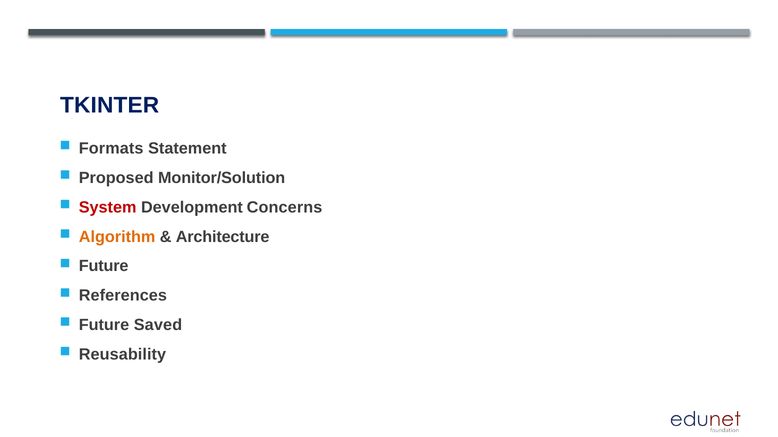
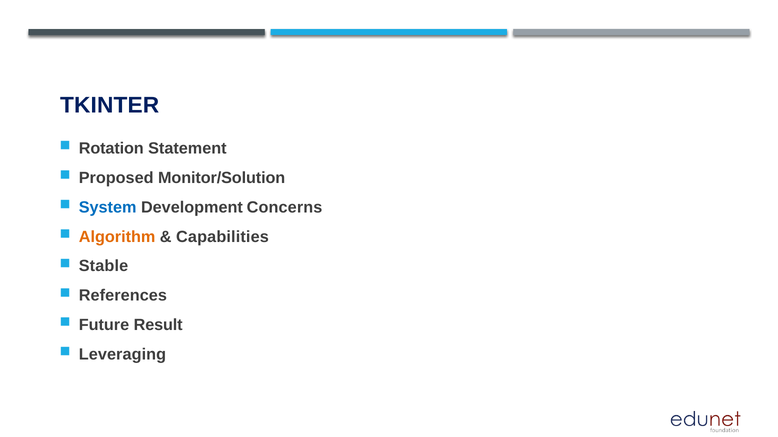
Formats: Formats -> Rotation
System colour: red -> blue
Architecture: Architecture -> Capabilities
Future at (104, 267): Future -> Stable
Saved: Saved -> Result
Reusability: Reusability -> Leveraging
